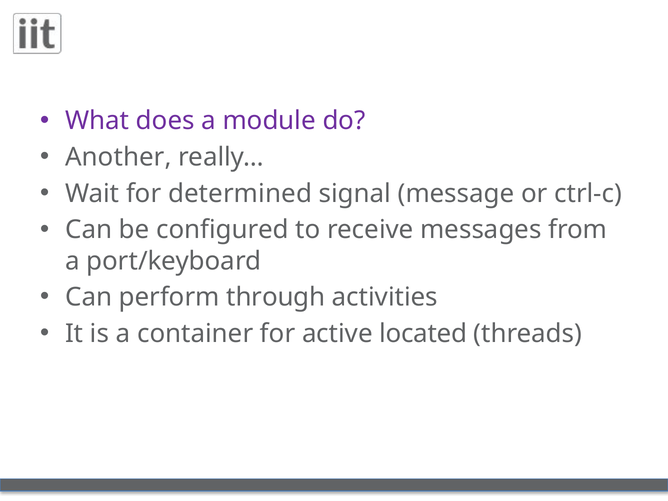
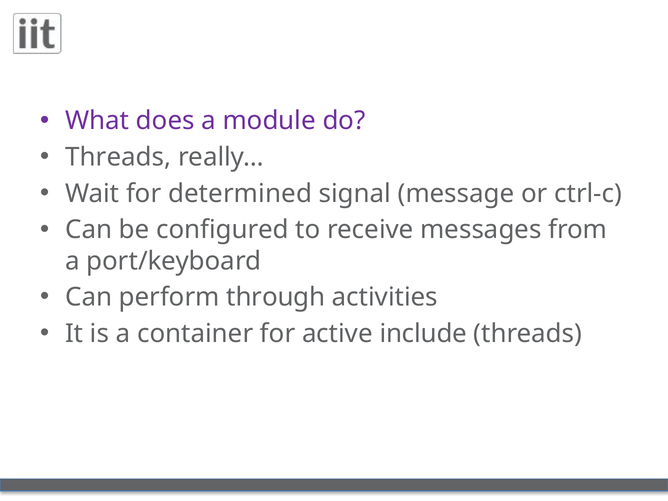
Another at (118, 157): Another -> Threads
located: located -> include
